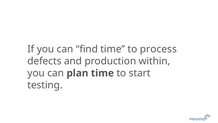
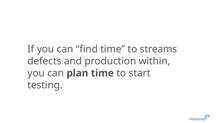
process: process -> streams
